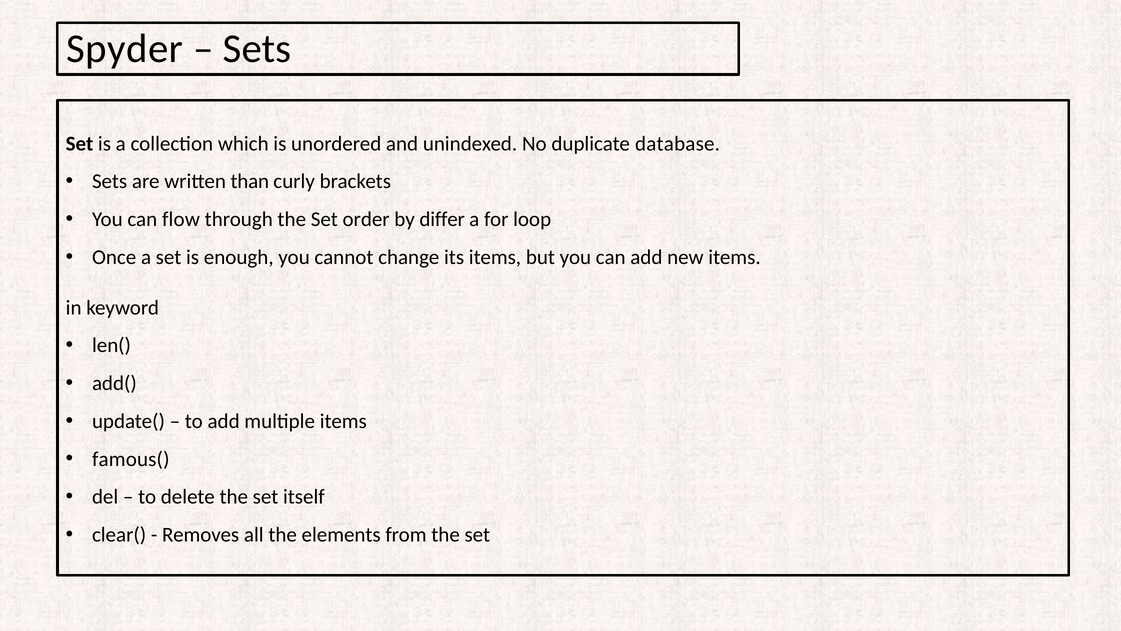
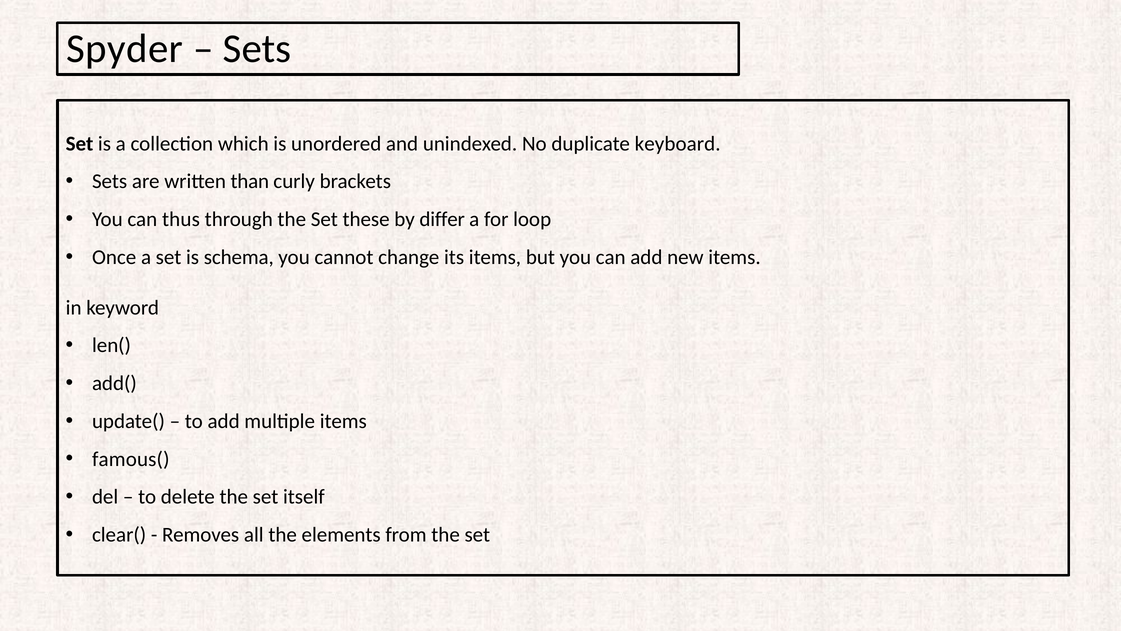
database: database -> keyboard
flow: flow -> thus
order: order -> these
enough: enough -> schema
